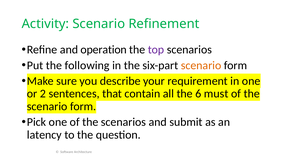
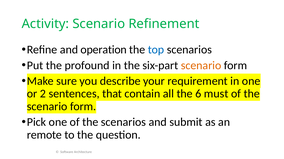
top colour: purple -> blue
following: following -> profound
latency: latency -> remote
